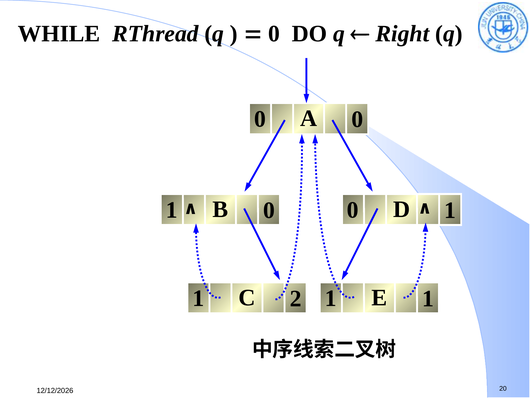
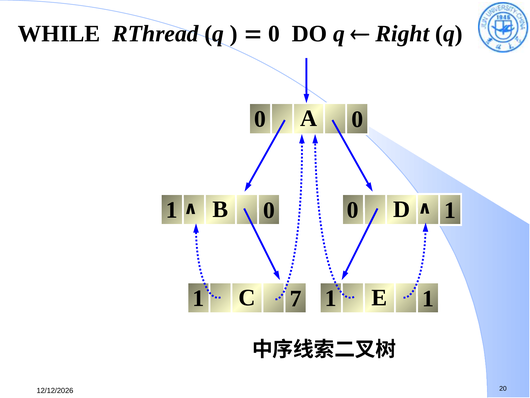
2: 2 -> 7
